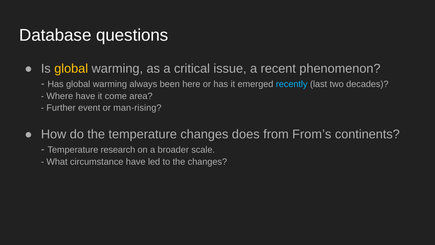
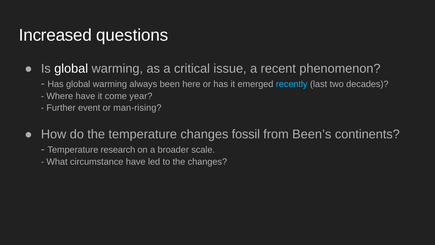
Database: Database -> Increased
global at (71, 69) colour: yellow -> white
area: area -> year
does: does -> fossil
From’s: From’s -> Been’s
